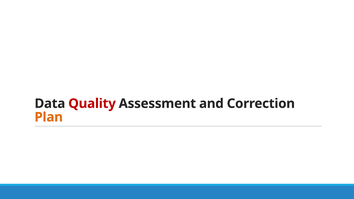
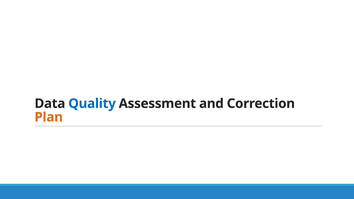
Quality colour: red -> blue
